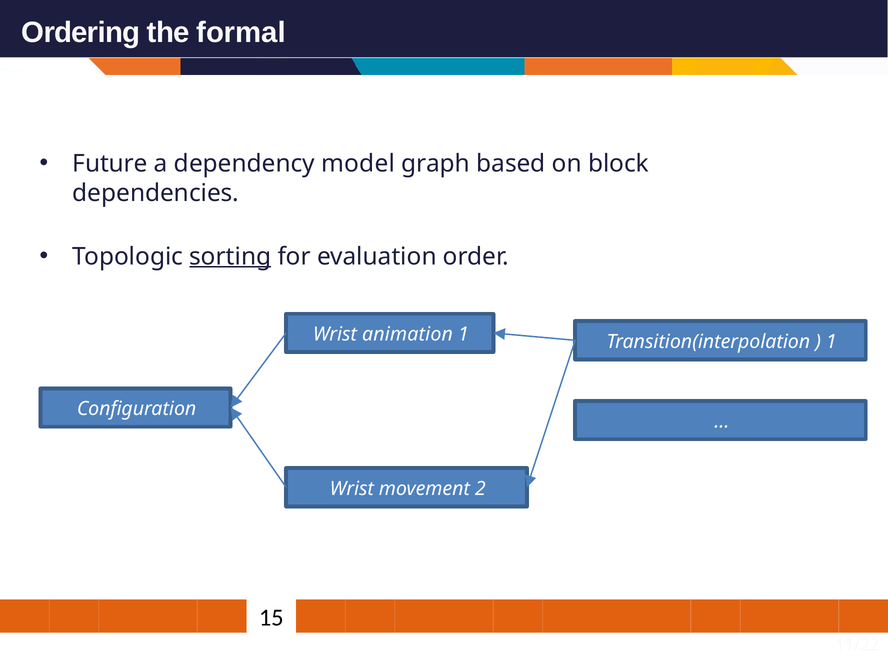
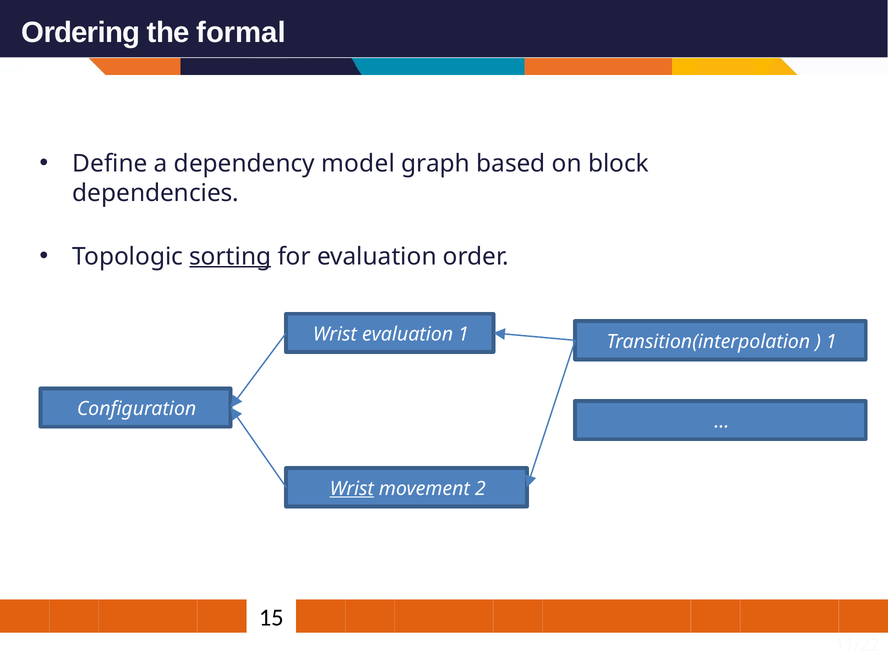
Future: Future -> Define
Wrist animation: animation -> evaluation
Wrist at (352, 489) underline: none -> present
